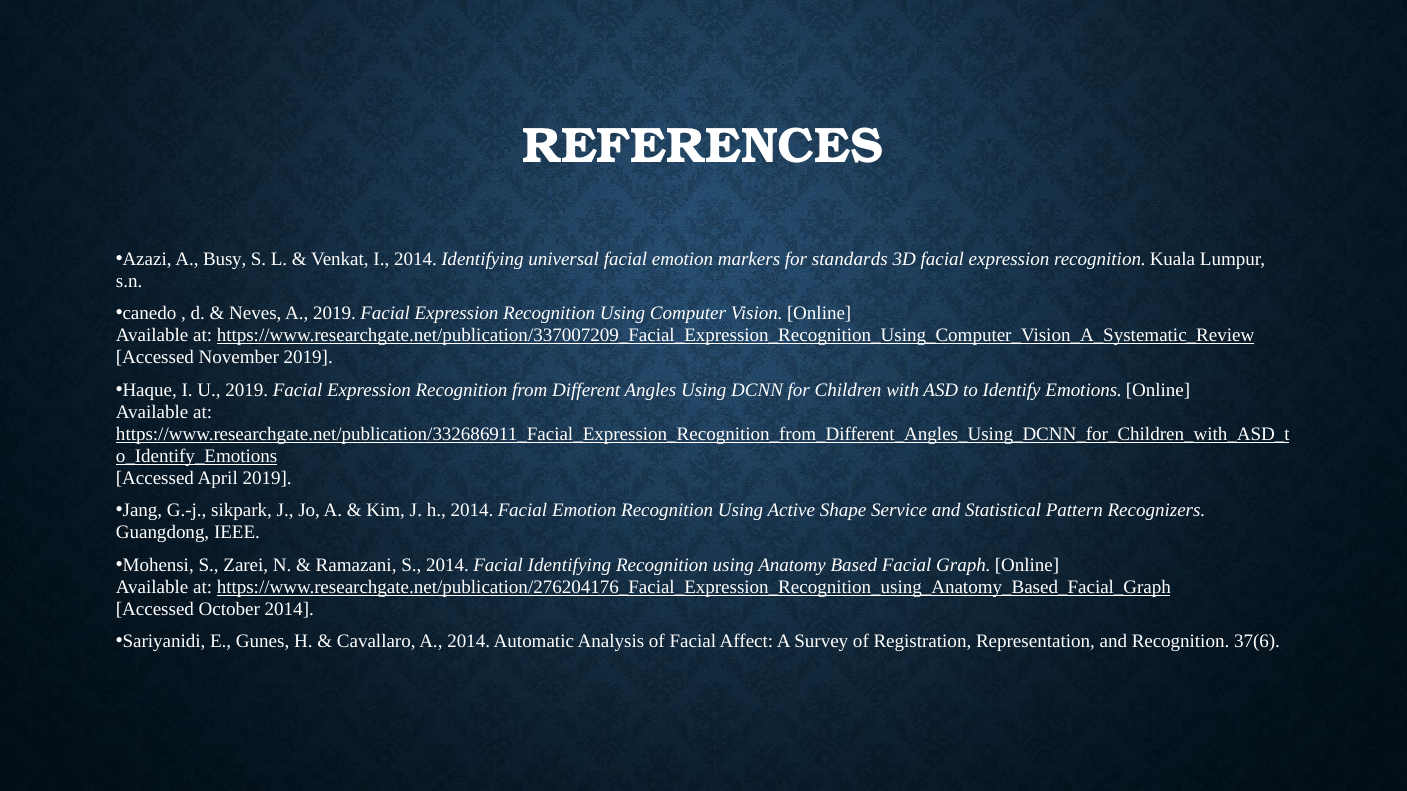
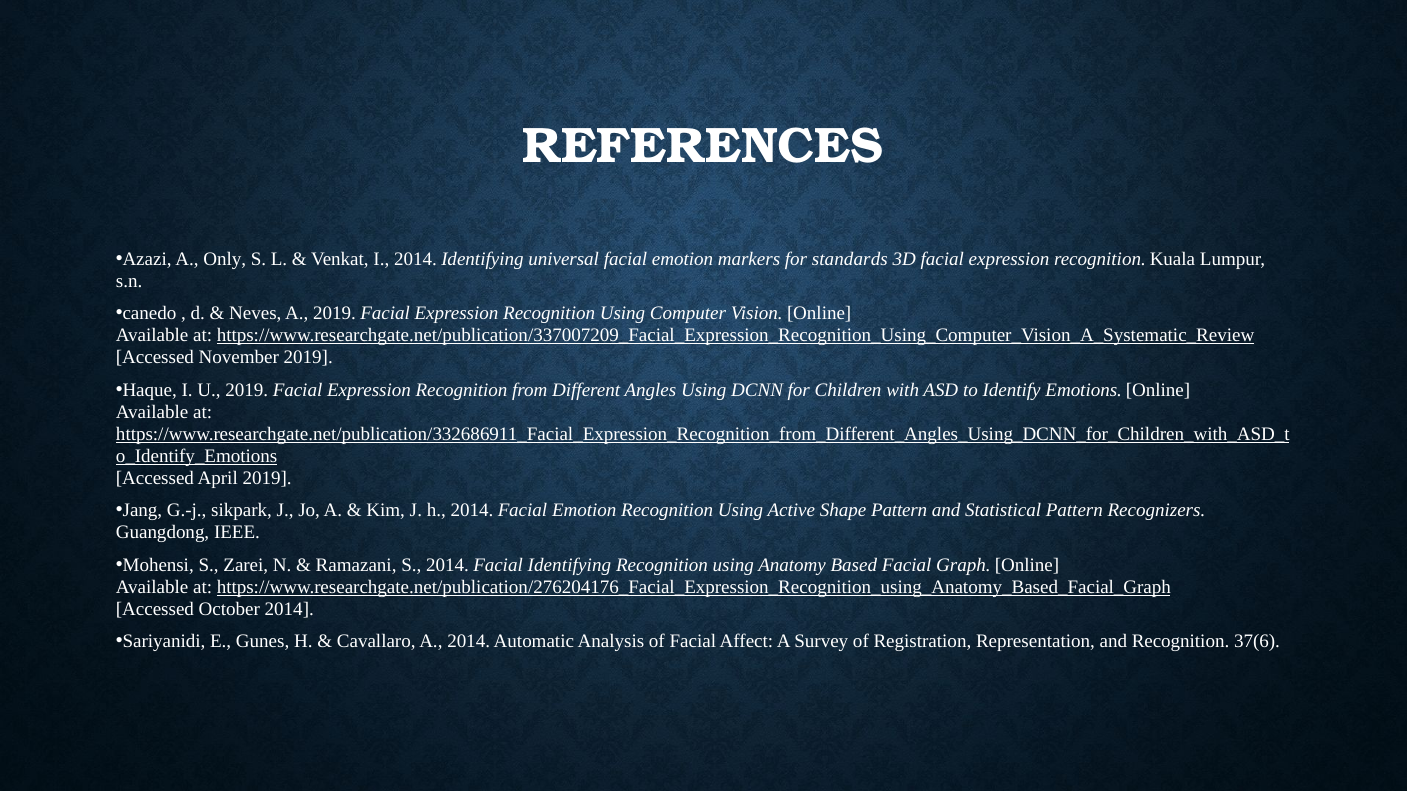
Busy: Busy -> Only
Shape Service: Service -> Pattern
